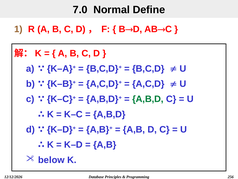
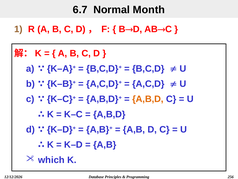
7.0: 7.0 -> 6.7
Define: Define -> Month
A,B,D at (148, 99) colour: green -> orange
below: below -> which
